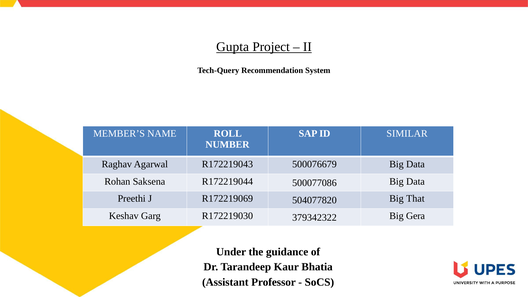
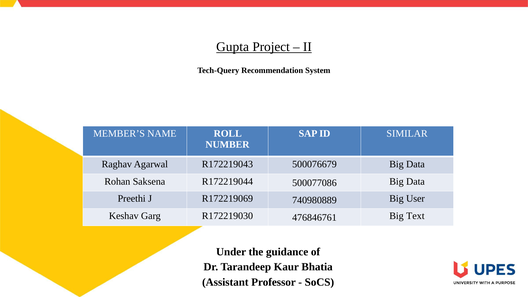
504077820: 504077820 -> 740980889
That: That -> User
379342322: 379342322 -> 476846761
Gera: Gera -> Text
